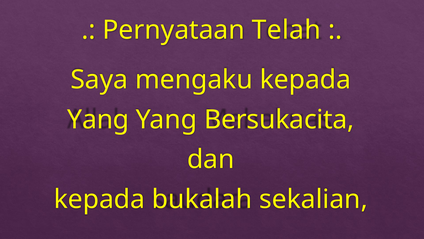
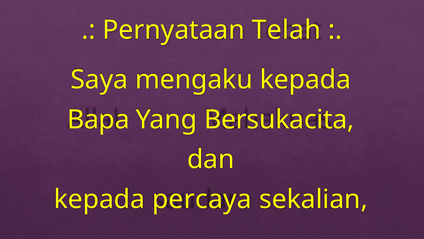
Yang at (98, 119): Yang -> Bapa
bukalah: bukalah -> percaya
